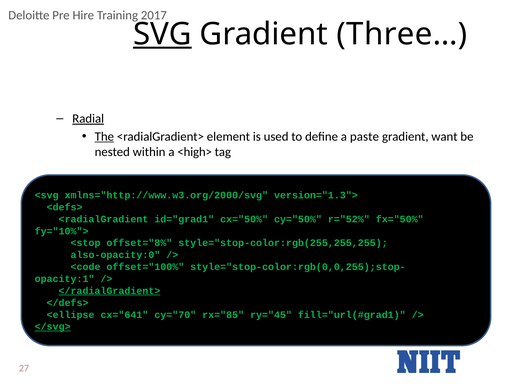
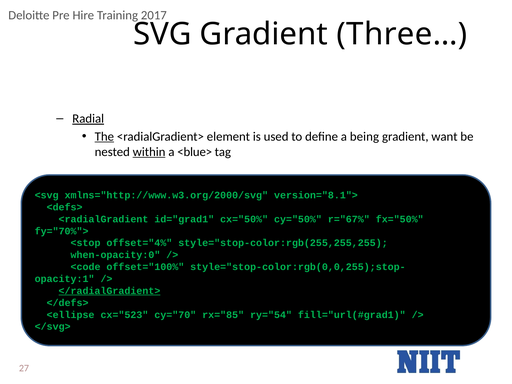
SVG underline: present -> none
paste: paste -> being
within underline: none -> present
<high>: <high> -> <blue>
version="1.3">: version="1.3"> -> version="8.1">
r="52%: r="52% -> r="67%
fy="10%">: fy="10%"> -> fy="70%">
offset="8%: offset="8% -> offset="4%
also-opacity:0: also-opacity:0 -> when-opacity:0
cx="641: cx="641 -> cx="523
ry="45: ry="45 -> ry="54
</svg> underline: present -> none
